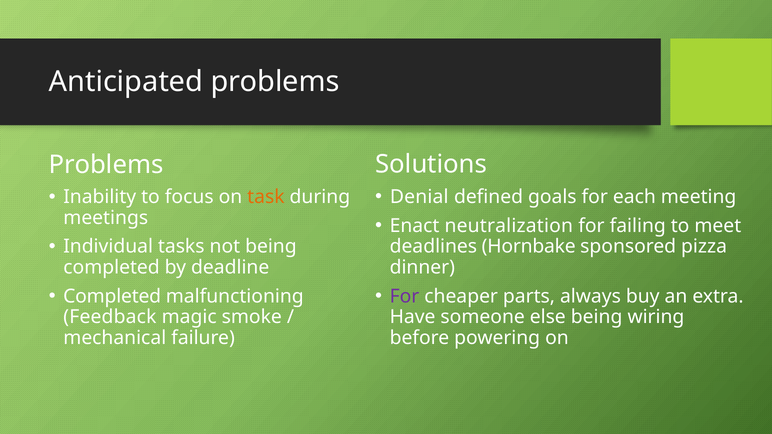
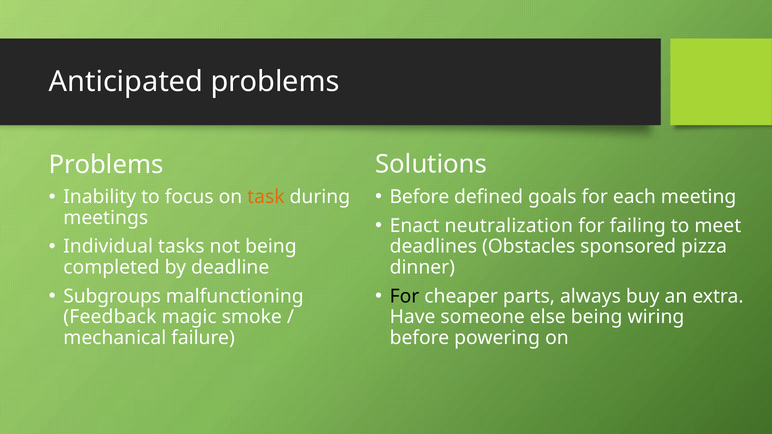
Denial at (419, 197): Denial -> Before
Hornbake: Hornbake -> Obstacles
For at (404, 296) colour: purple -> black
Completed at (112, 296): Completed -> Subgroups
